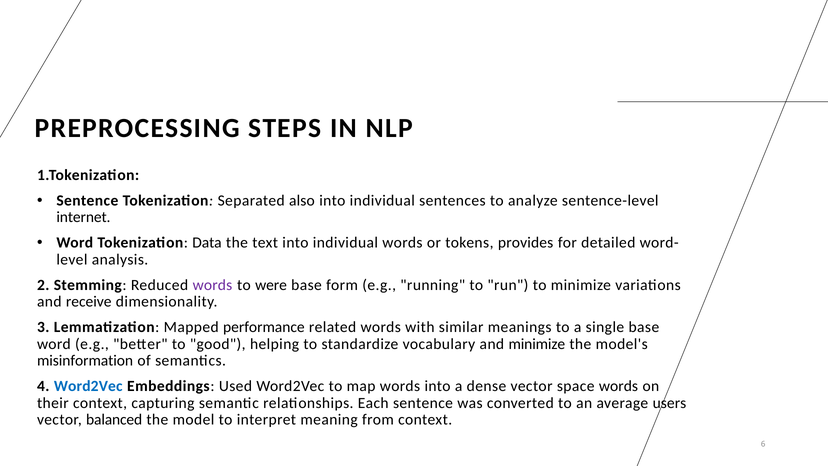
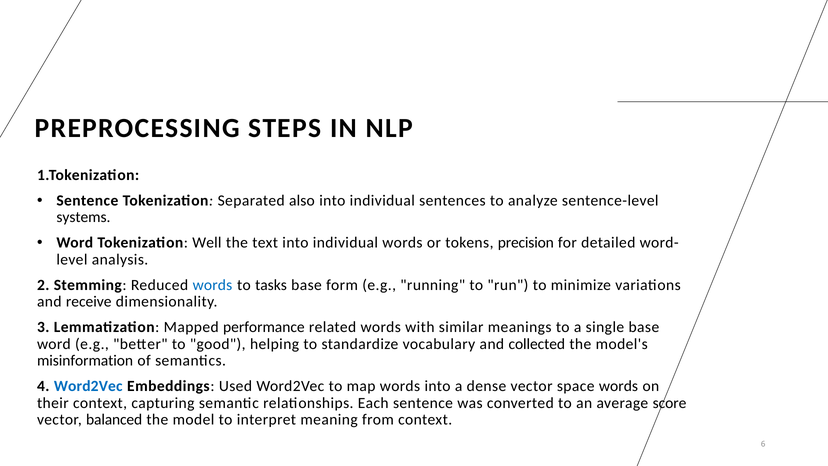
internet: internet -> systems
Data: Data -> Well
provides: provides -> precision
words at (212, 285) colour: purple -> blue
were: were -> tasks
and minimize: minimize -> collected
users: users -> score
